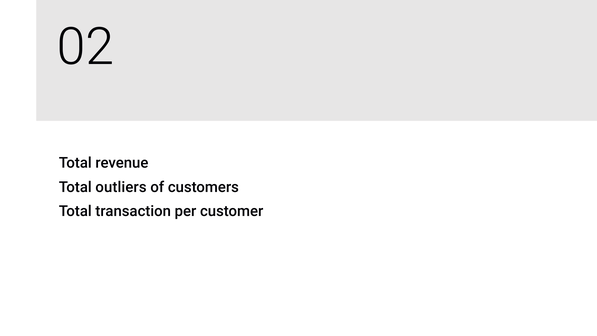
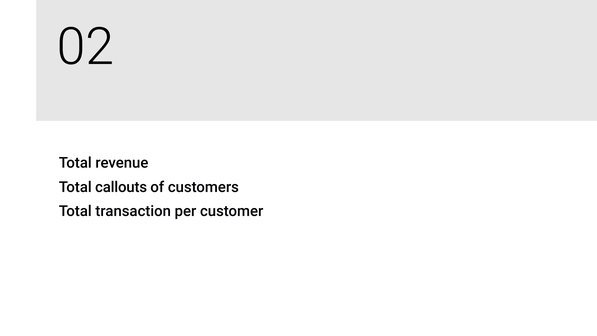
outliers: outliers -> callouts
